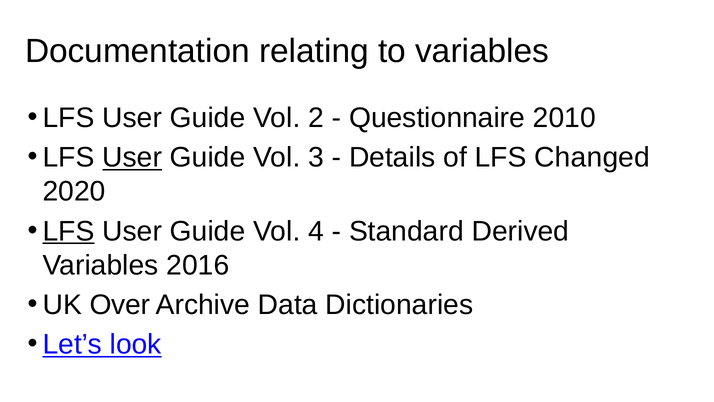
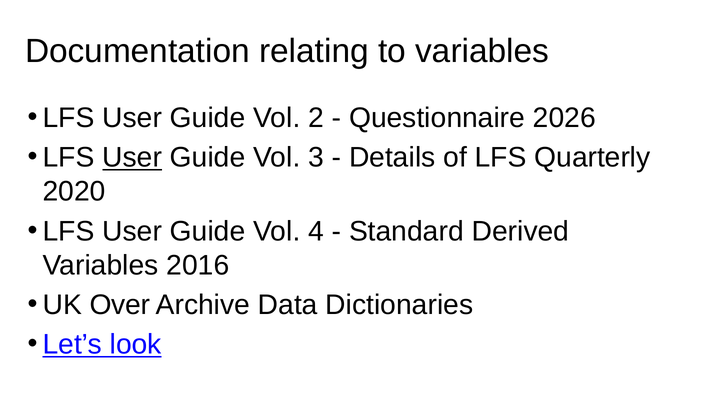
2010: 2010 -> 2026
Changed: Changed -> Quarterly
LFS at (69, 231) underline: present -> none
